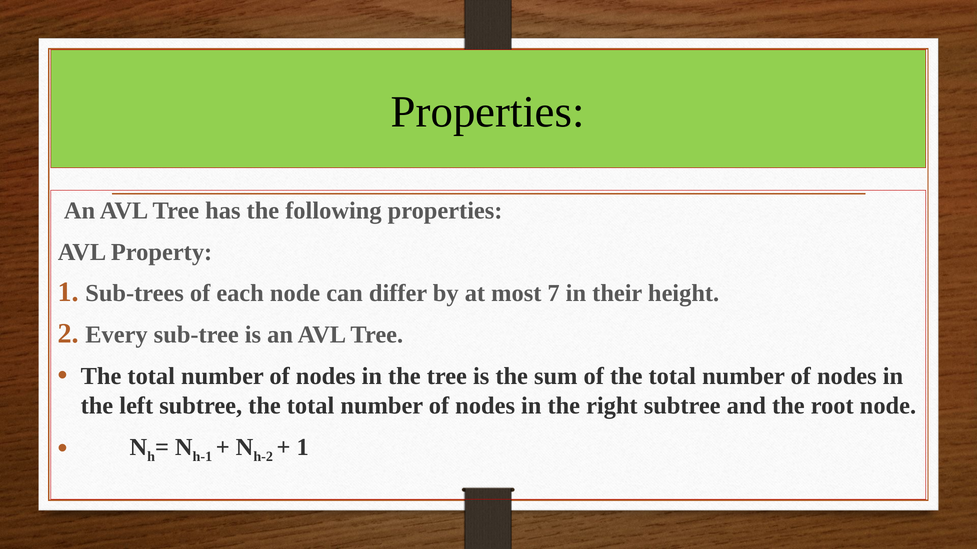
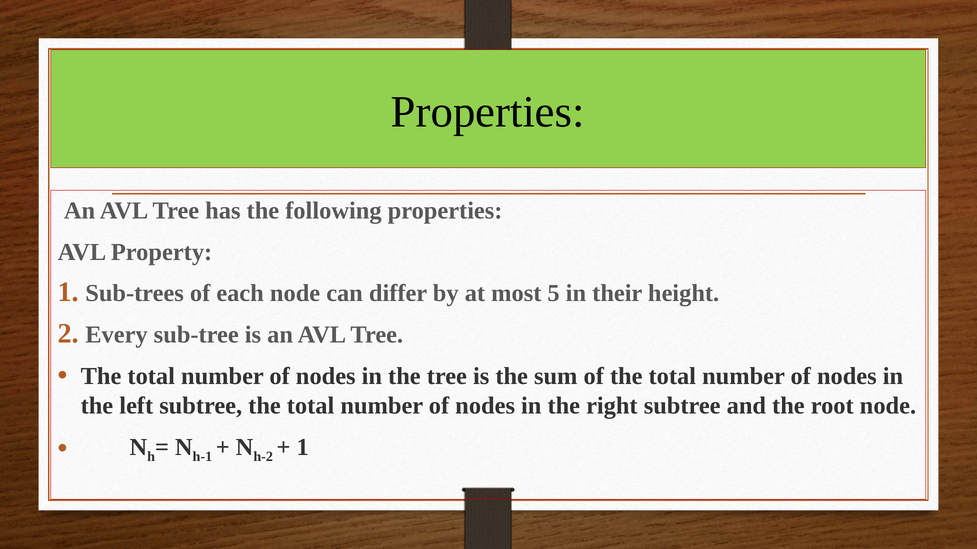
7: 7 -> 5
